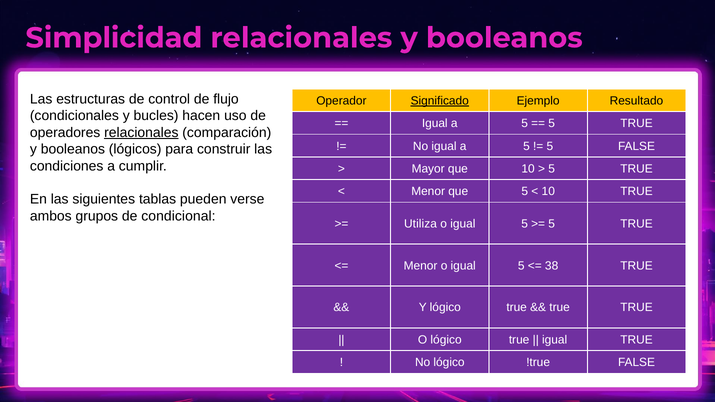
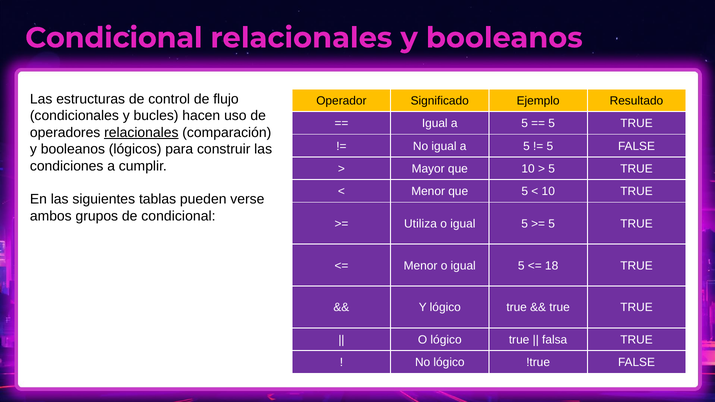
Simplicidad at (114, 38): Simplicidad -> Condicional
Significado underline: present -> none
38: 38 -> 18
igual at (555, 340): igual -> falsa
